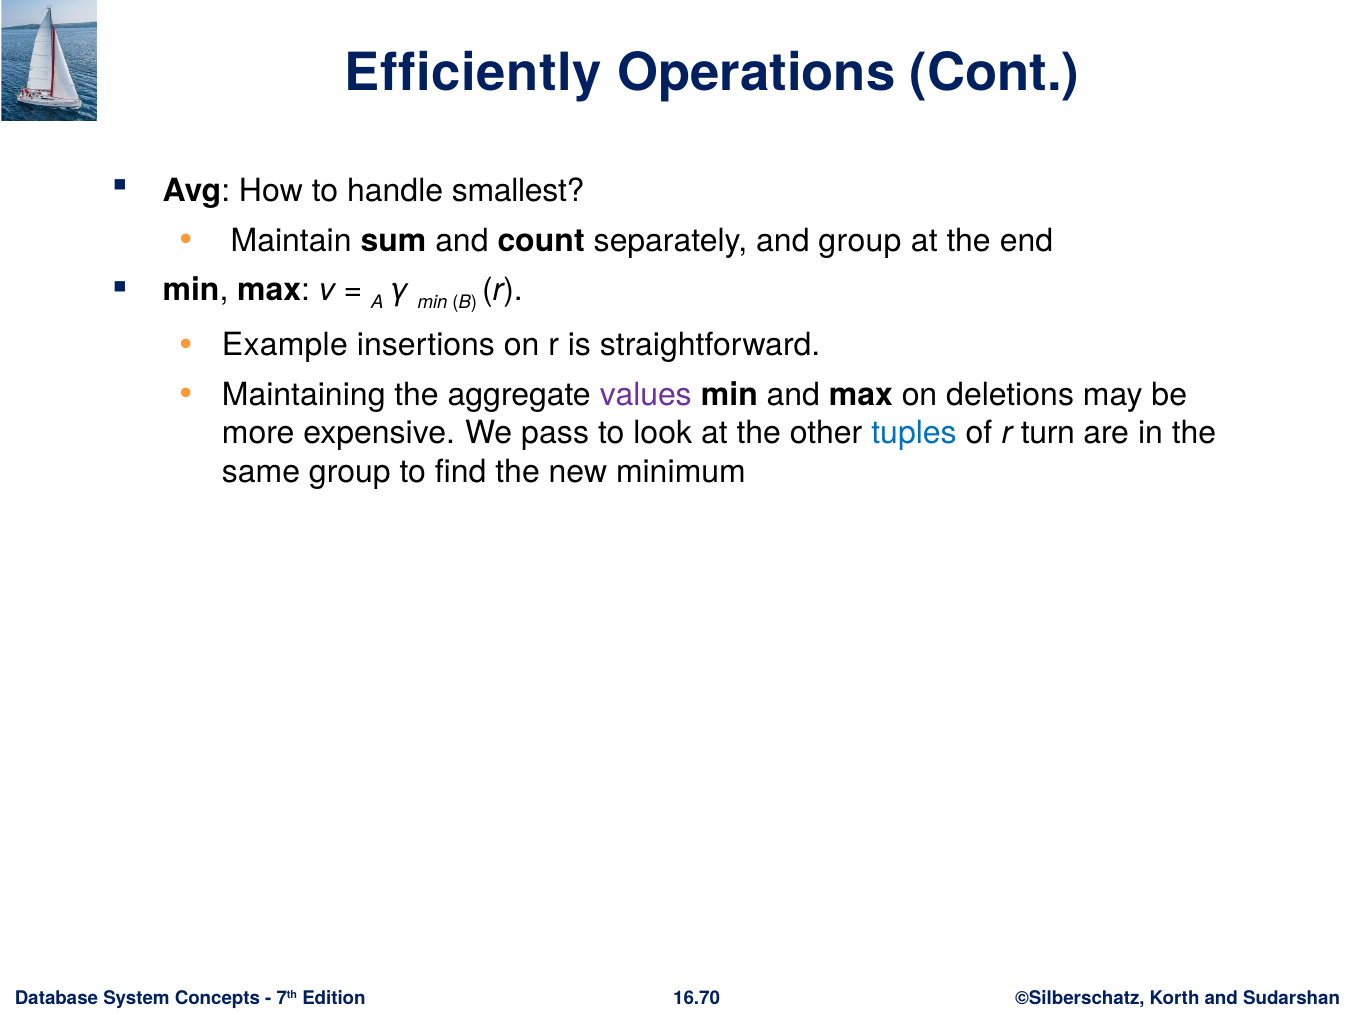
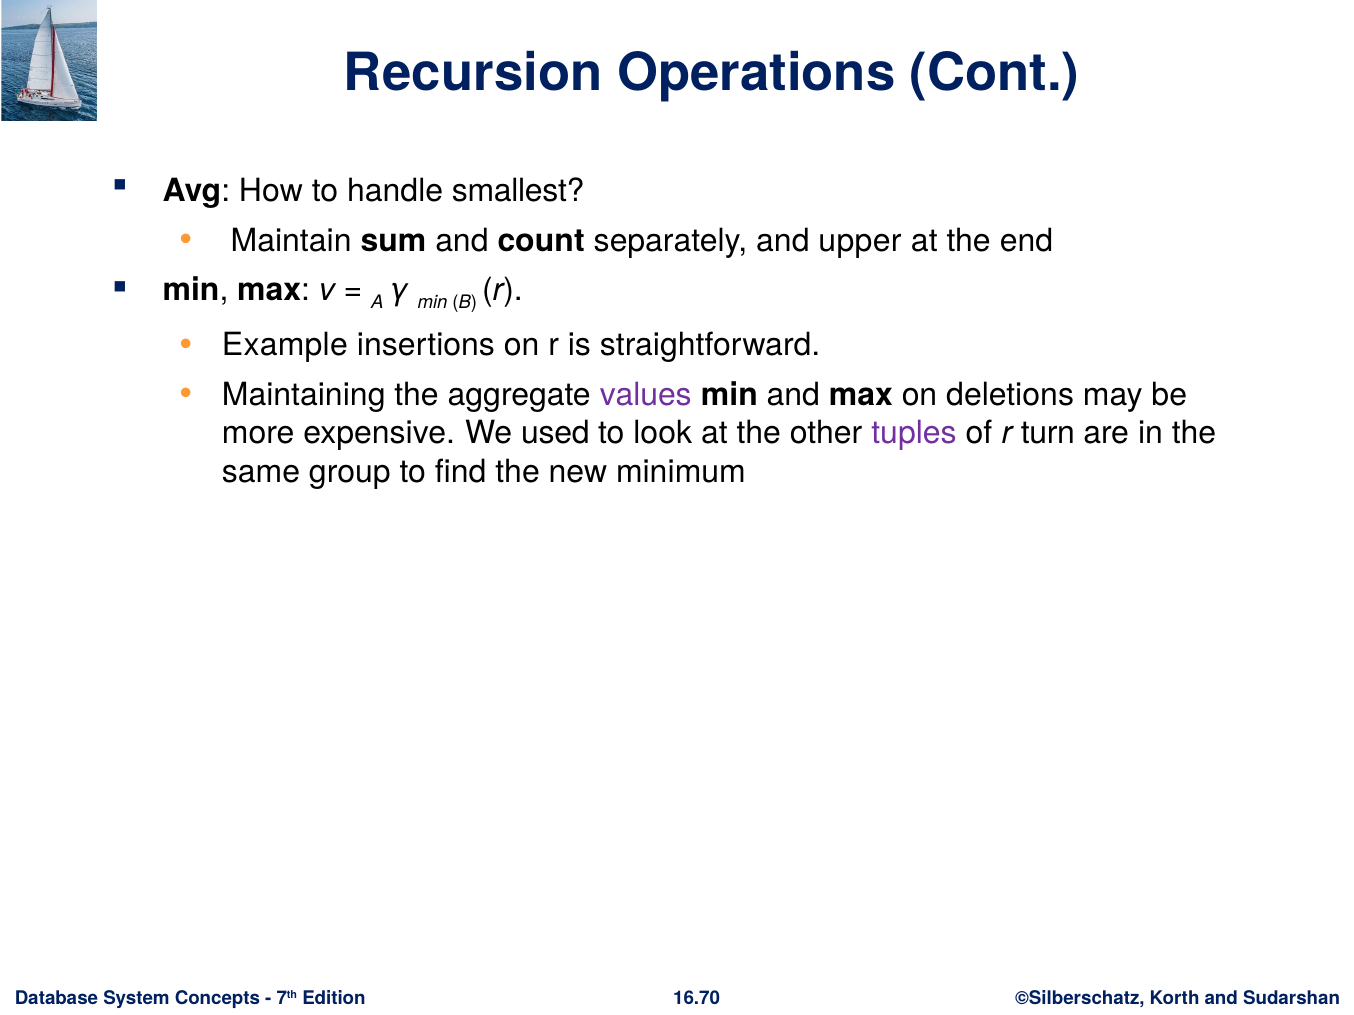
Efficiently: Efficiently -> Recursion
and group: group -> upper
pass: pass -> used
tuples colour: blue -> purple
